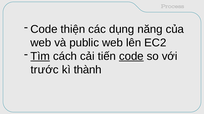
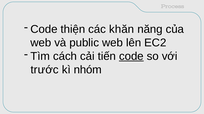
dụng: dụng -> khăn
Tìm underline: present -> none
thành: thành -> nhóm
